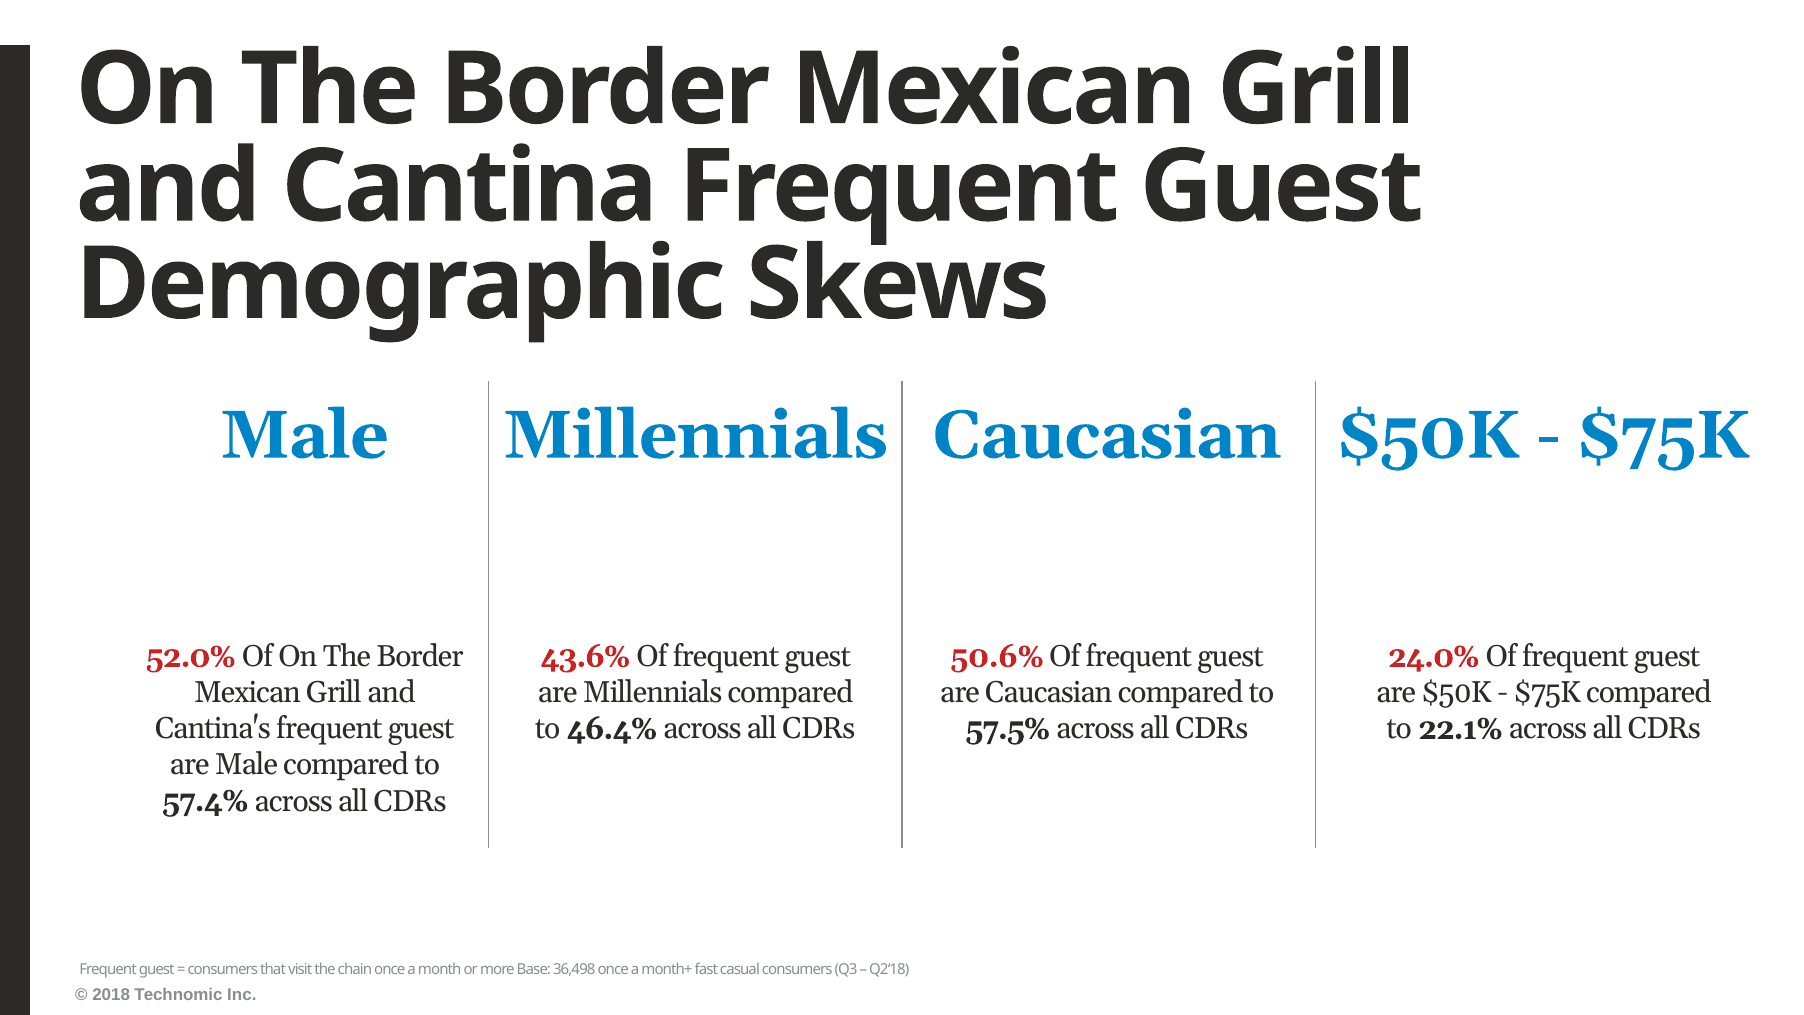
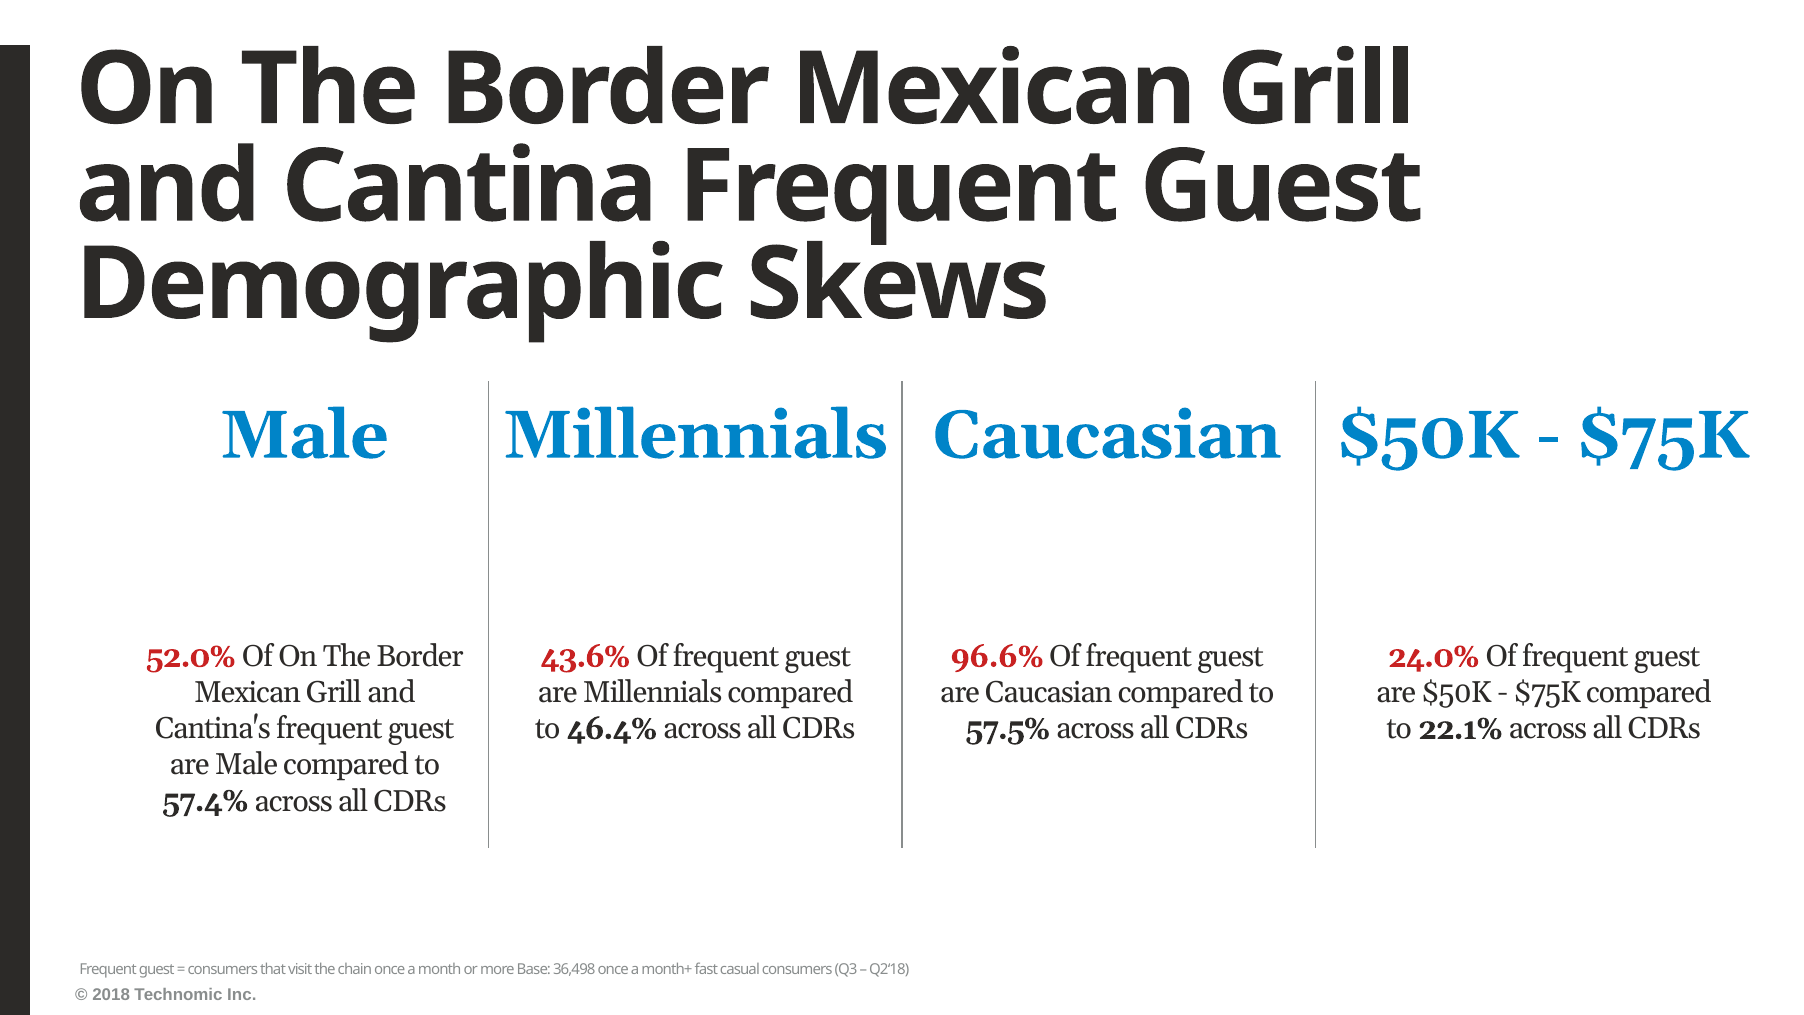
50.6%: 50.6% -> 96.6%
